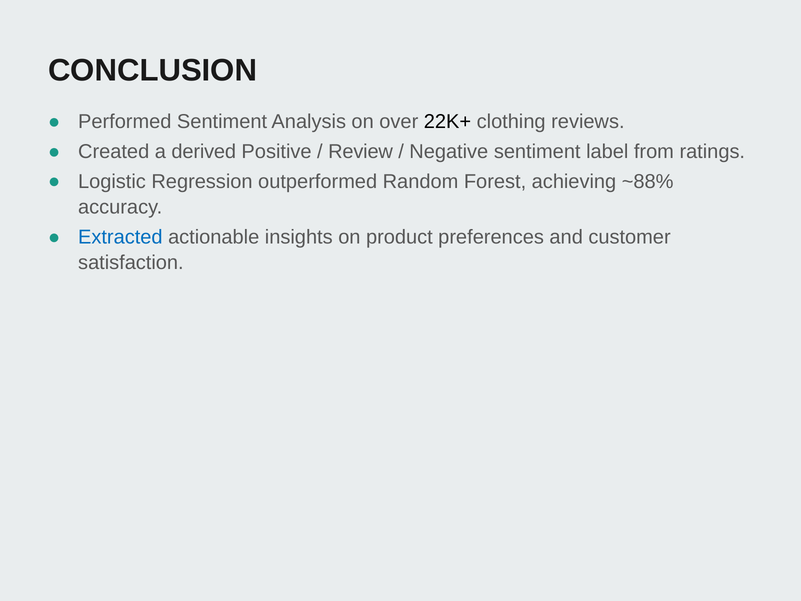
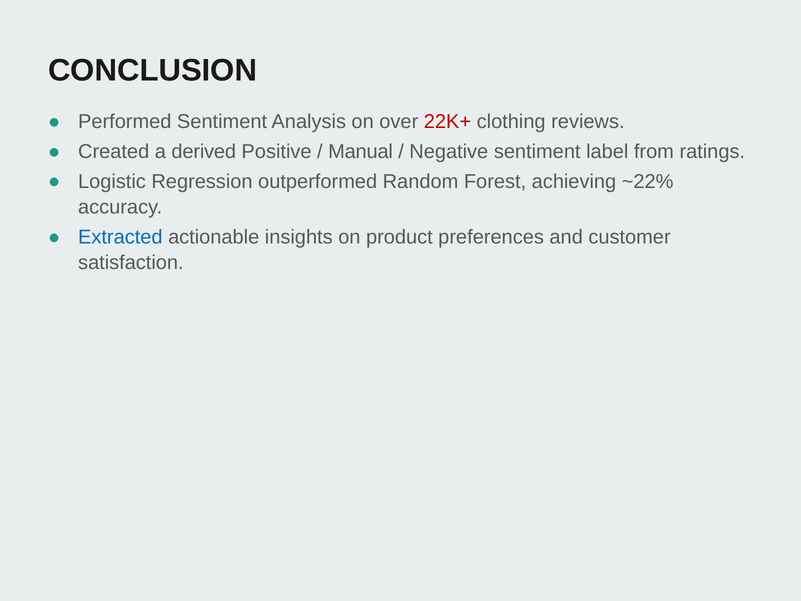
22K+ colour: black -> red
Review: Review -> Manual
~88%: ~88% -> ~22%
